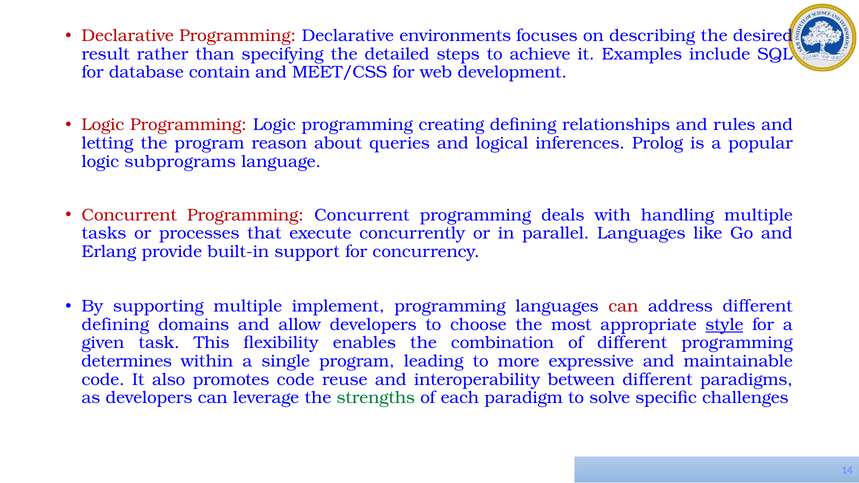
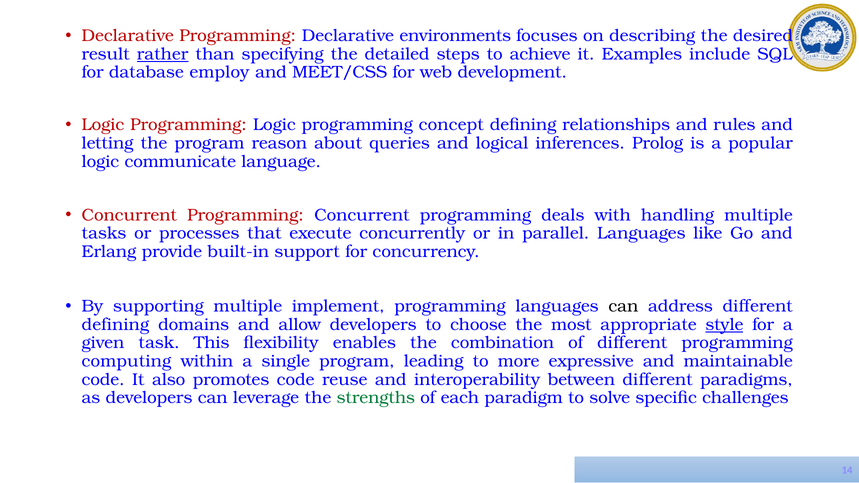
rather underline: none -> present
contain: contain -> employ
creating: creating -> concept
subprograms: subprograms -> communicate
can at (623, 306) colour: red -> black
determines: determines -> computing
